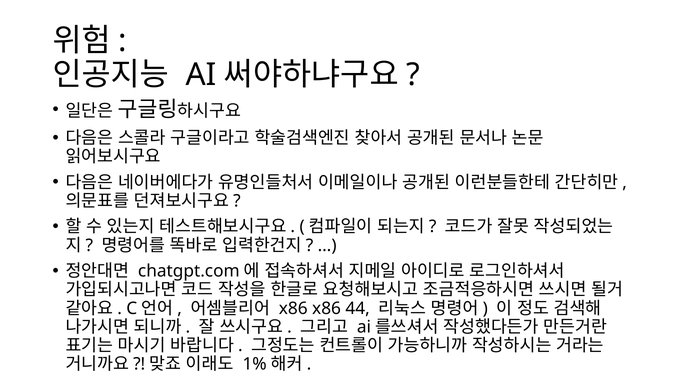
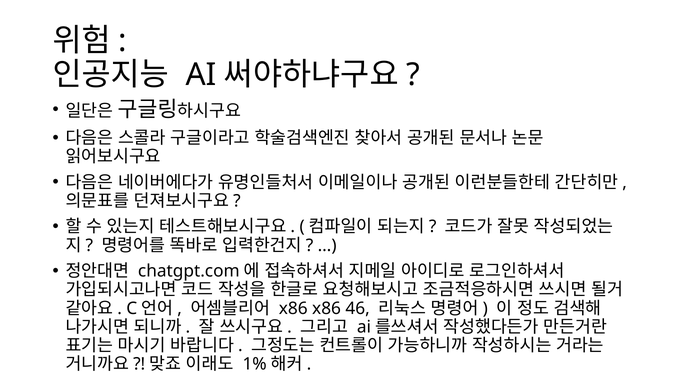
44: 44 -> 46
